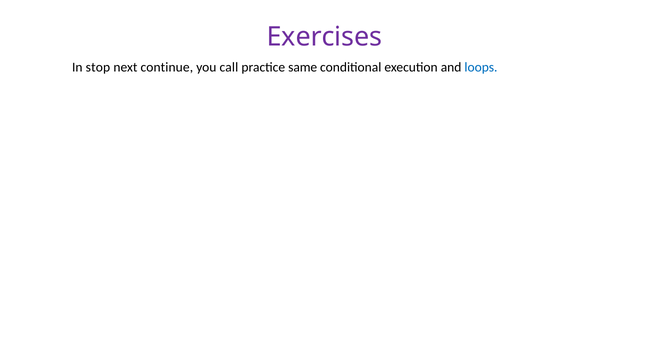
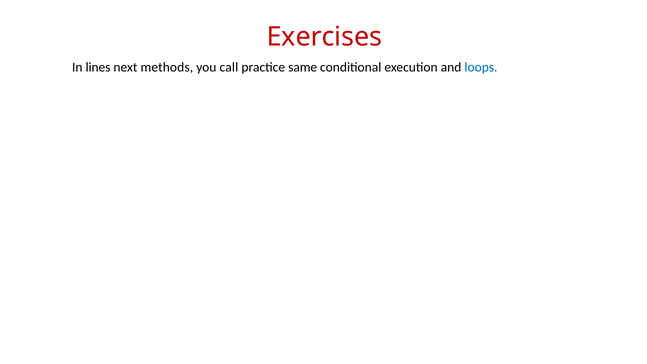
Exercises colour: purple -> red
stop: stop -> lines
continue: continue -> methods
